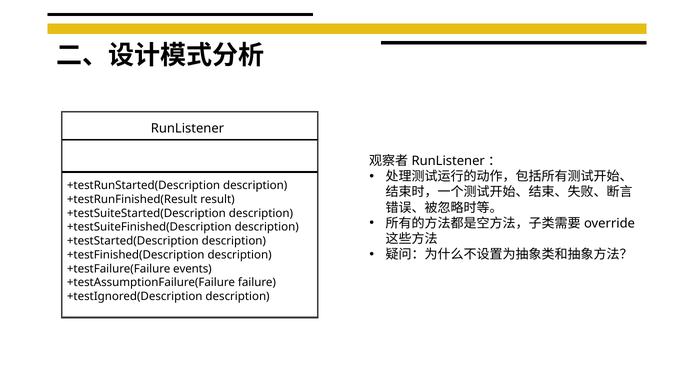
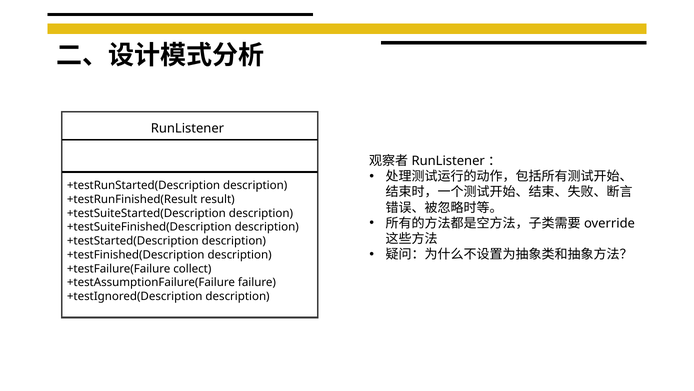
events: events -> collect
